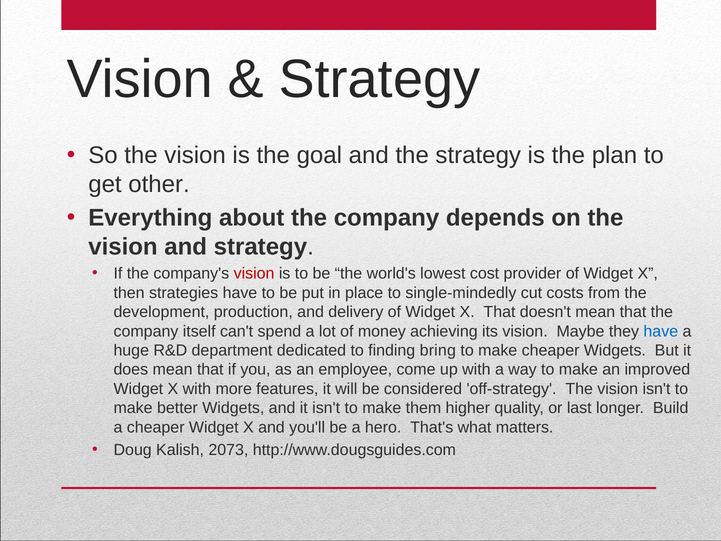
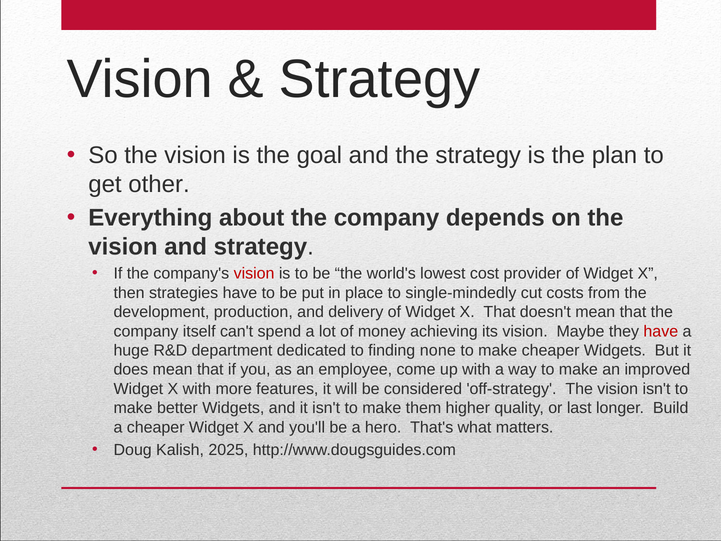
have at (661, 331) colour: blue -> red
bring: bring -> none
2073: 2073 -> 2025
